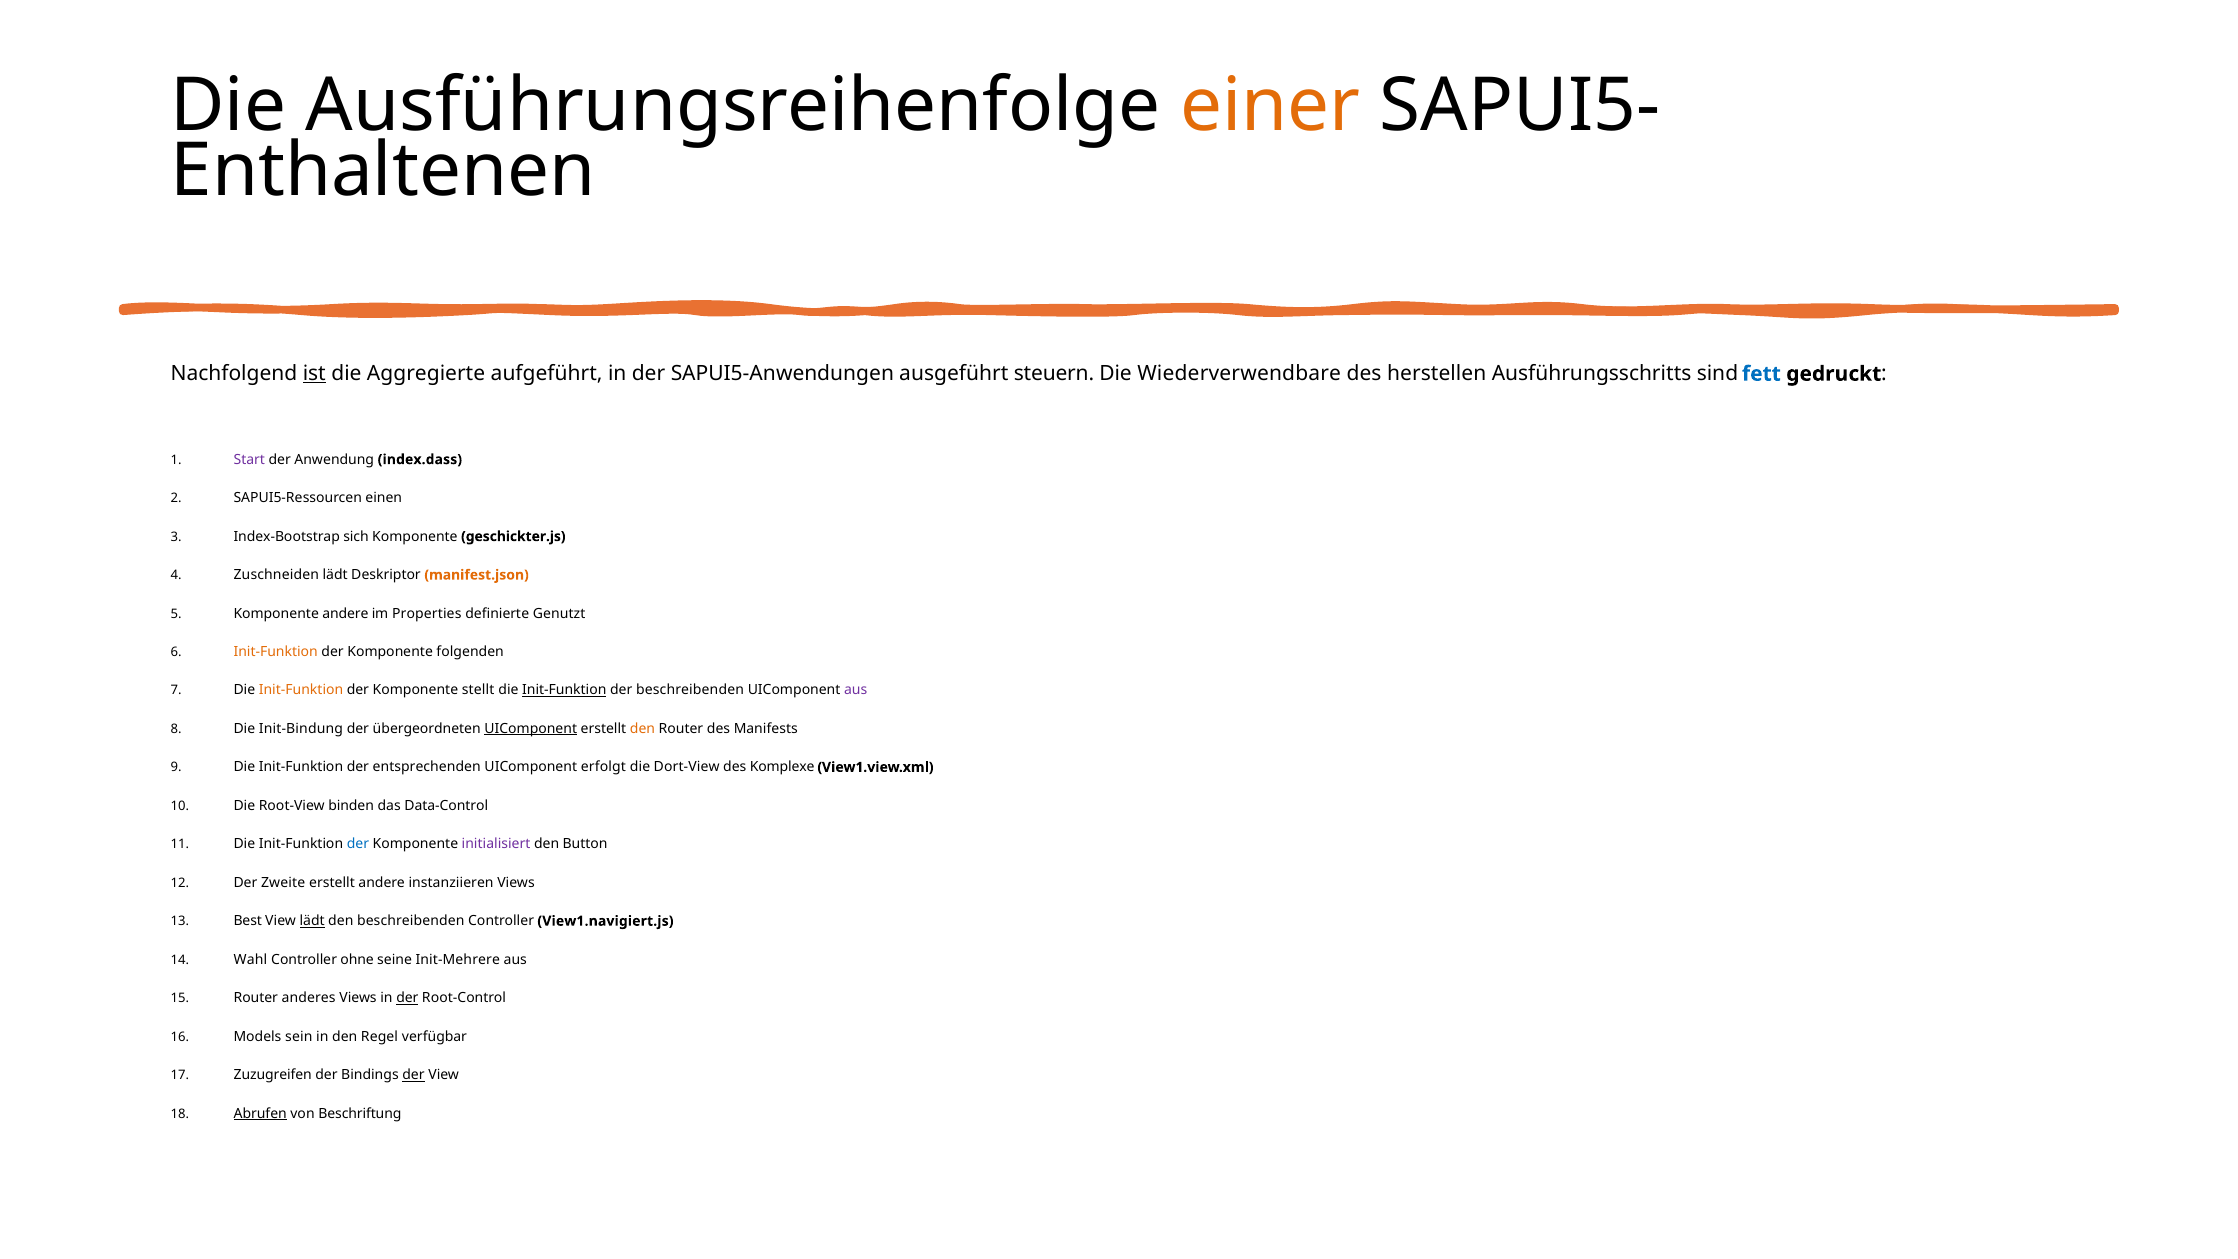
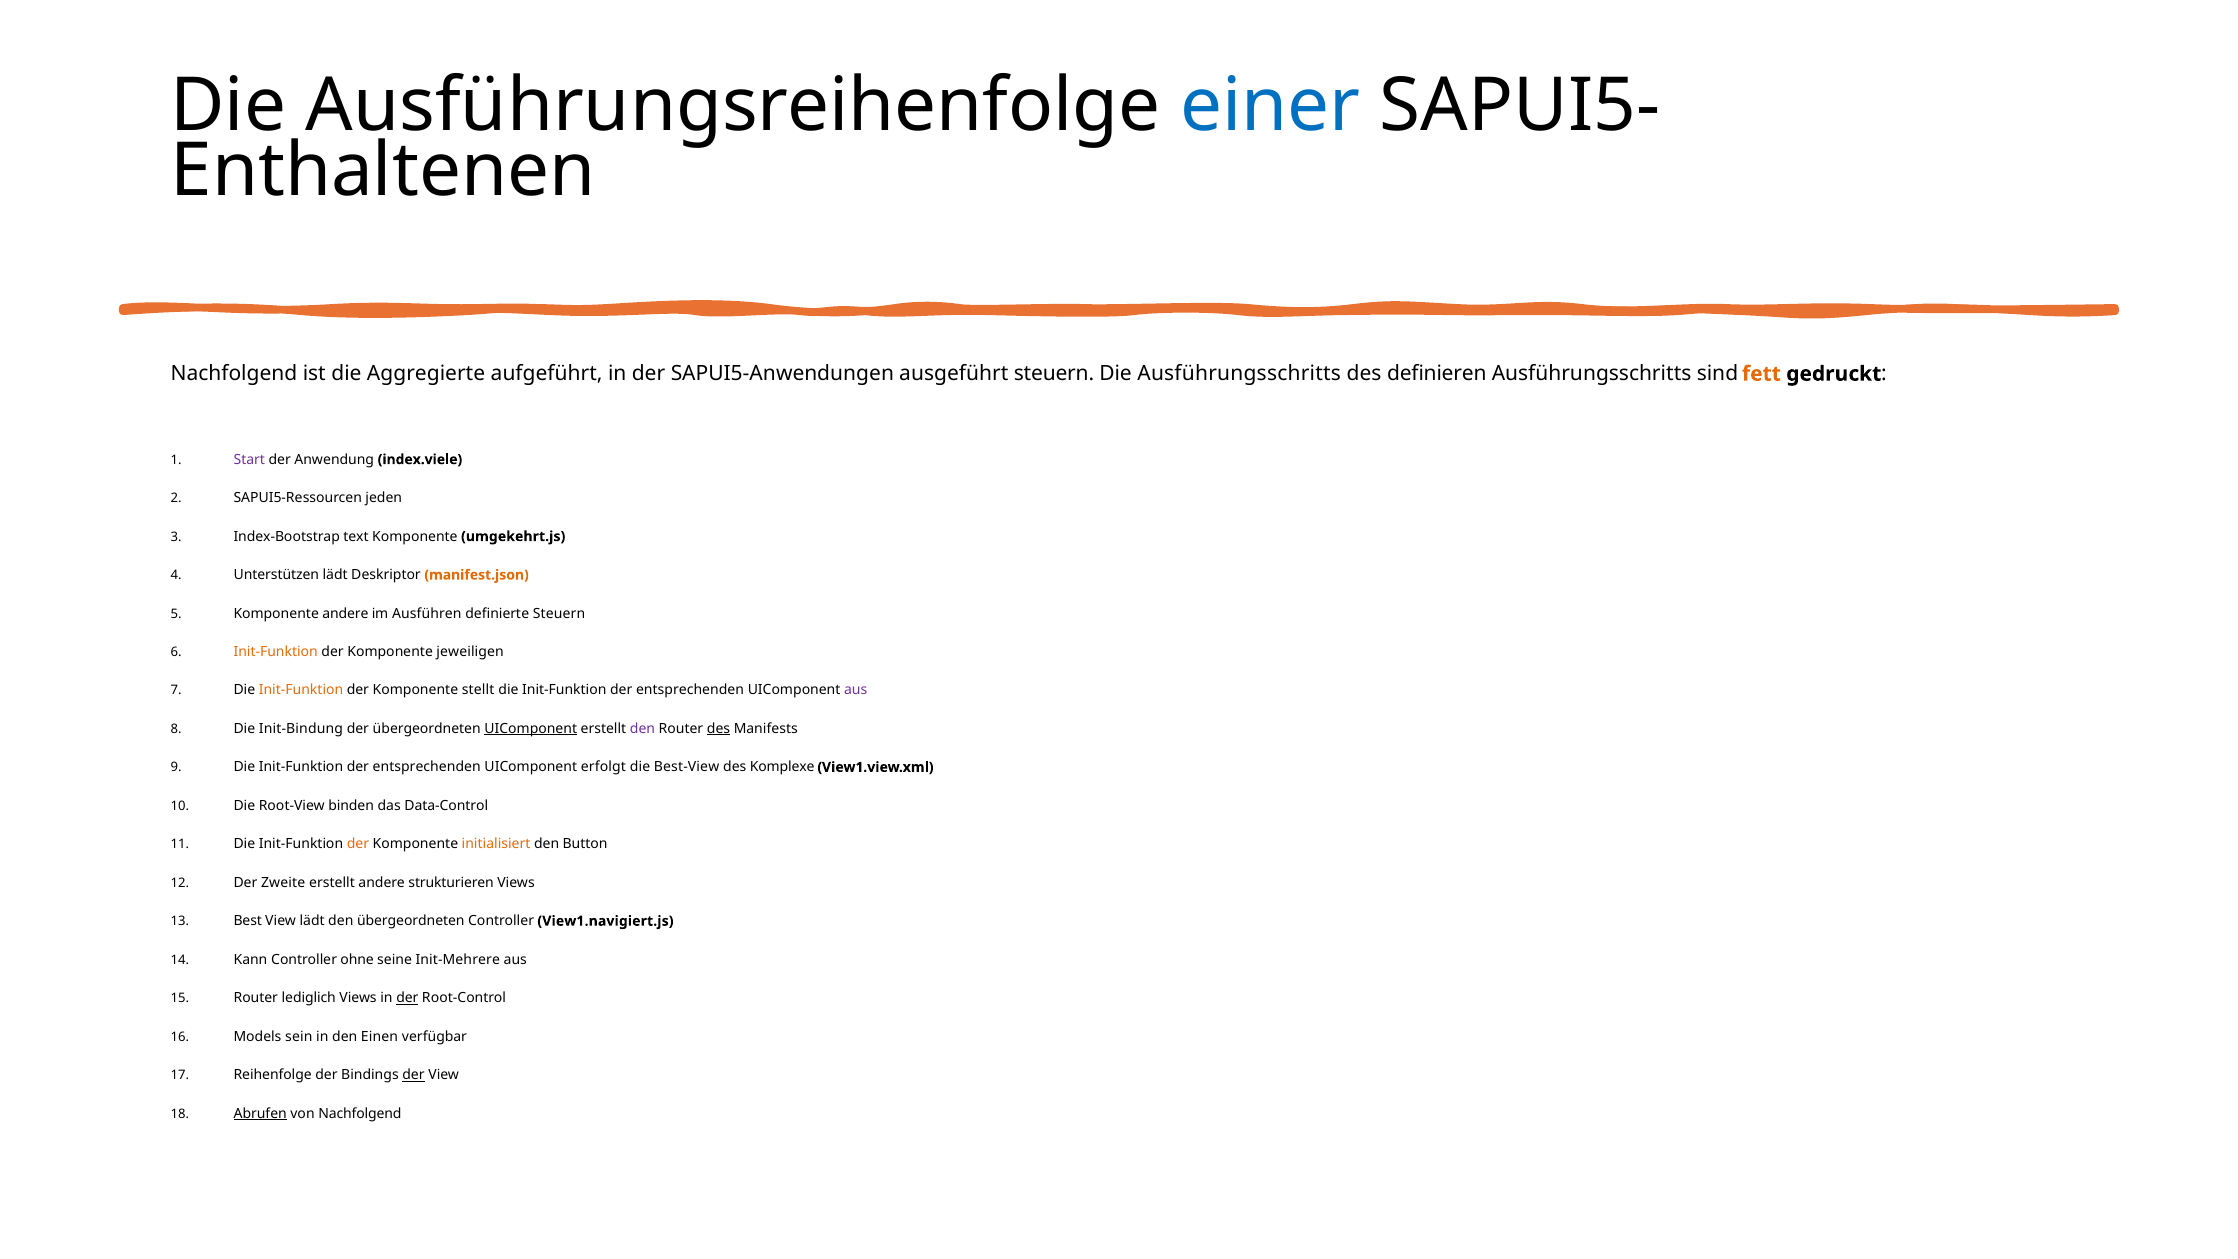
einer colour: orange -> blue
ist underline: present -> none
Die Wiederverwendbare: Wiederverwendbare -> Ausführungsschritts
herstellen: herstellen -> definieren
fett colour: blue -> orange
index.dass: index.dass -> index.viele
einen: einen -> jeden
sich: sich -> text
geschickter.js: geschickter.js -> umgekehrt.js
Zuschneiden: Zuschneiden -> Unterstützen
Properties: Properties -> Ausführen
definierte Genutzt: Genutzt -> Steuern
folgenden: folgenden -> jeweiligen
Init-Funktion at (564, 690) underline: present -> none
beschreibenden at (690, 690): beschreibenden -> entsprechenden
den at (643, 729) colour: orange -> purple
des at (719, 729) underline: none -> present
Dort-View: Dort-View -> Best-View
der at (358, 844) colour: blue -> orange
initialisiert colour: purple -> orange
instanziieren: instanziieren -> strukturieren
lädt at (312, 921) underline: present -> none
den beschreibenden: beschreibenden -> übergeordneten
Wahl: Wahl -> Kann
anderes: anderes -> lediglich
Regel: Regel -> Einen
Zuzugreifen: Zuzugreifen -> Reihenfolge
von Beschriftung: Beschriftung -> Nachfolgend
